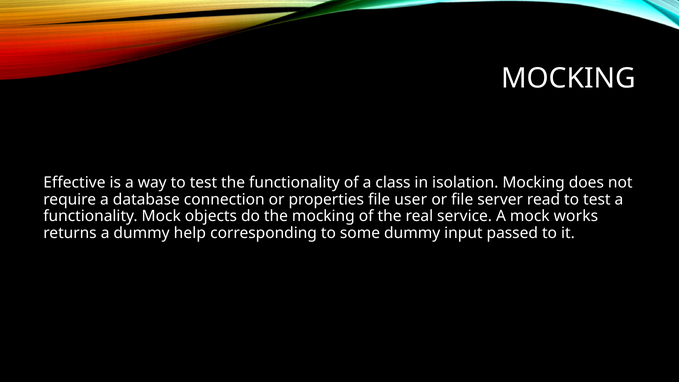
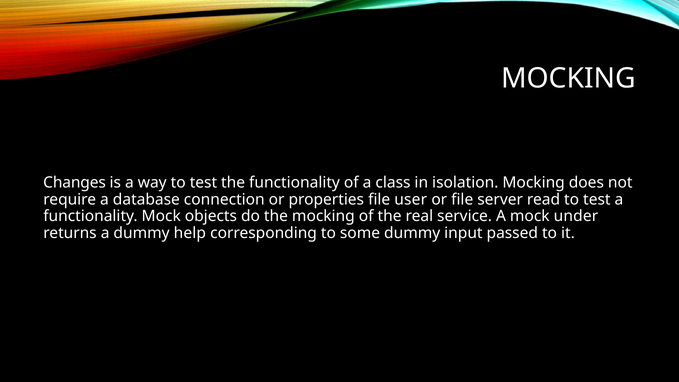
Effective: Effective -> Changes
works: works -> under
